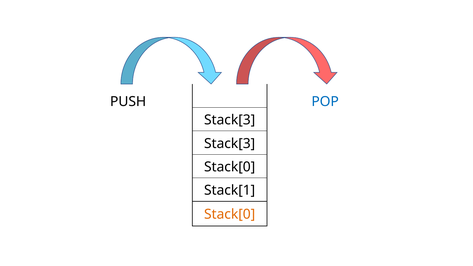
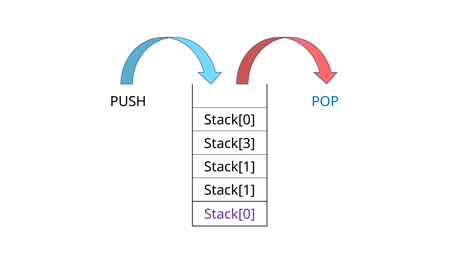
Stack[3 at (230, 120): Stack[3 -> Stack[0
Stack[0 at (230, 167): Stack[0 -> Stack[1
Stack[0 at (230, 214) colour: orange -> purple
